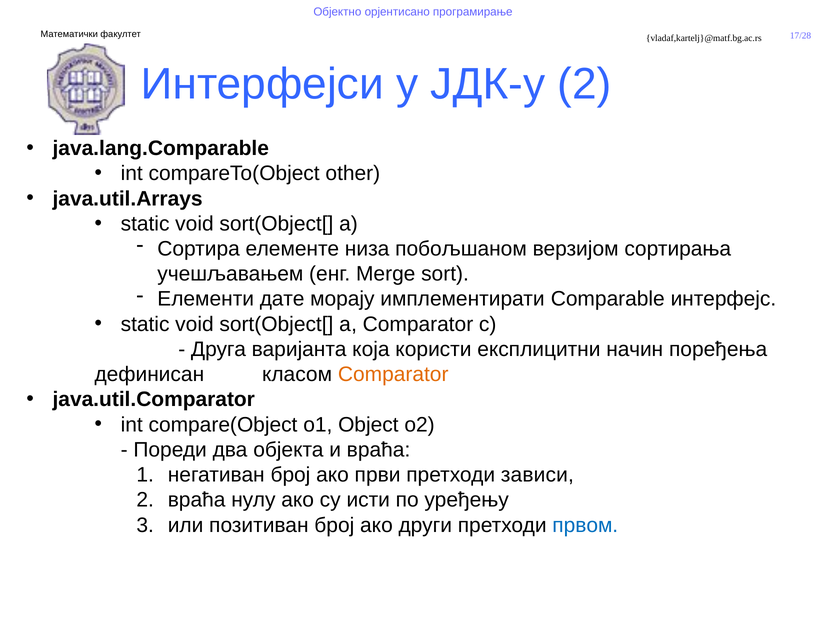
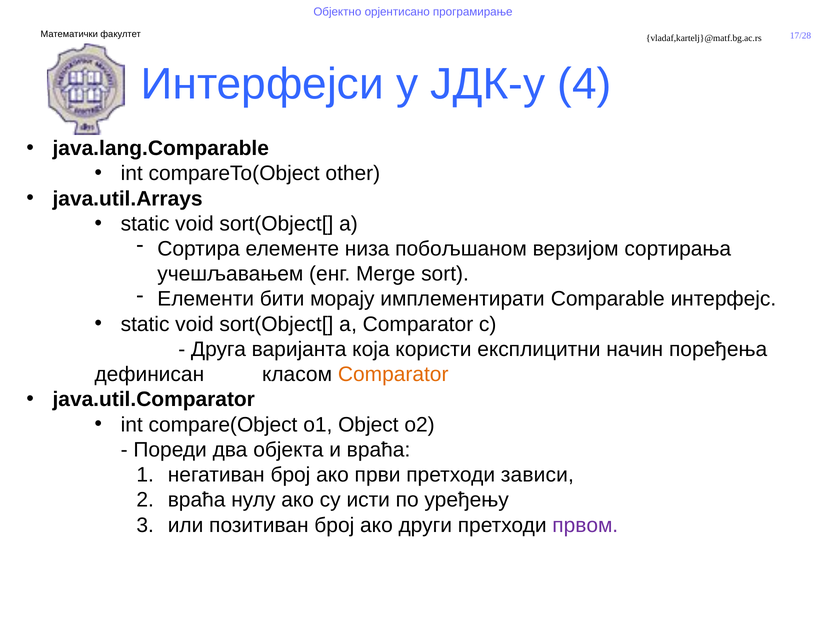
ЈДК-у 2: 2 -> 4
дате: дате -> бити
првом colour: blue -> purple
